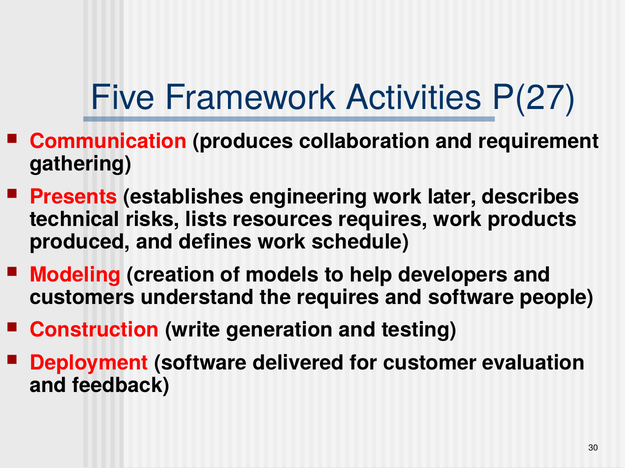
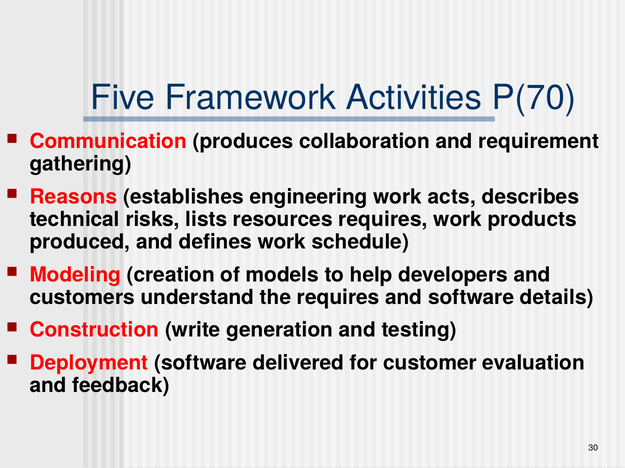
P(27: P(27 -> P(70
Presents: Presents -> Reasons
later: later -> acts
people: people -> details
